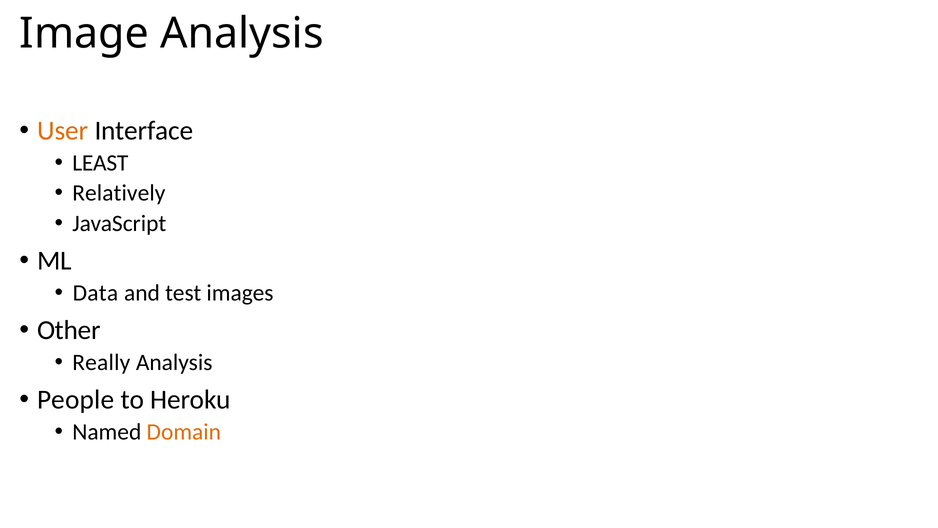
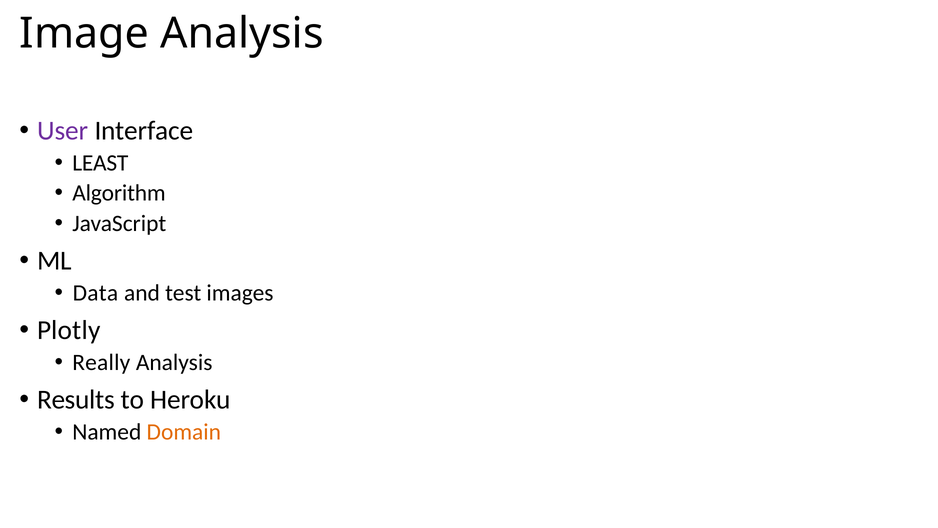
User colour: orange -> purple
Relatively: Relatively -> Algorithm
Other: Other -> Plotly
People: People -> Results
